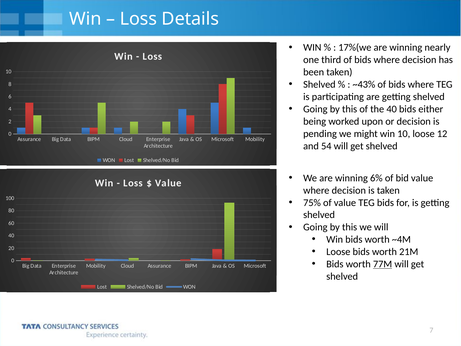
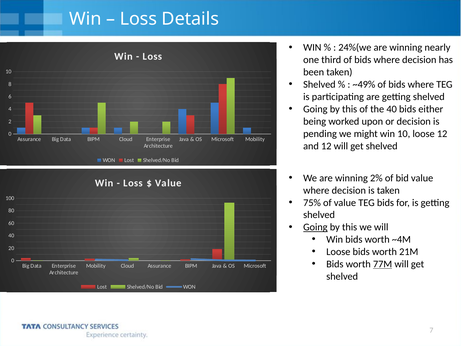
17%(we: 17%(we -> 24%(we
~43%: ~43% -> ~49%
and 54: 54 -> 12
6%: 6% -> 2%
Going at (315, 227) underline: none -> present
